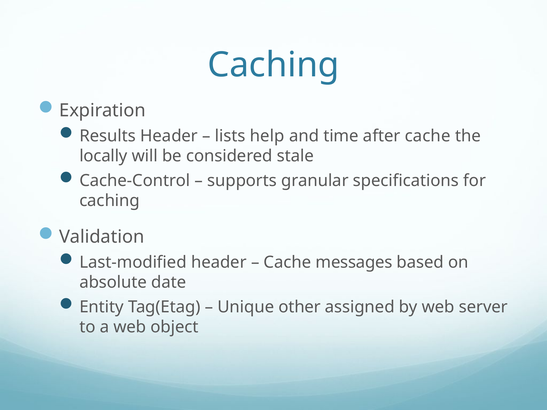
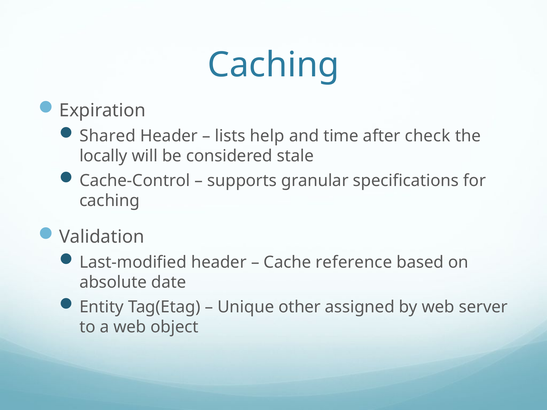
Results: Results -> Shared
after cache: cache -> check
messages: messages -> reference
